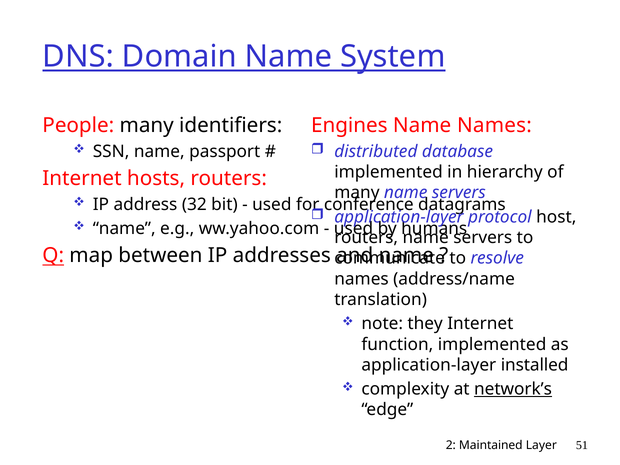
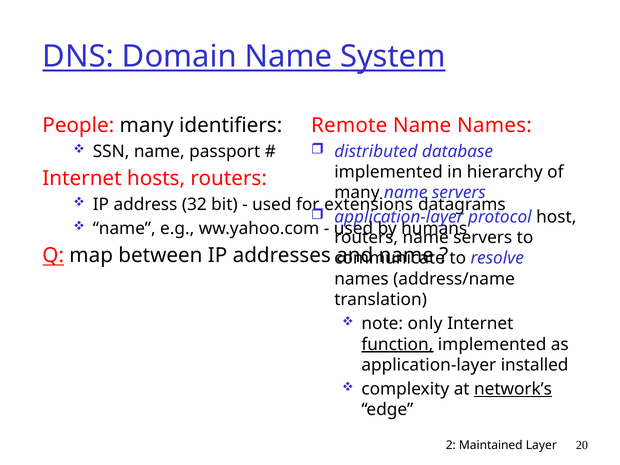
Engines: Engines -> Remote
conference: conference -> extensions
they: they -> only
function underline: none -> present
51: 51 -> 20
